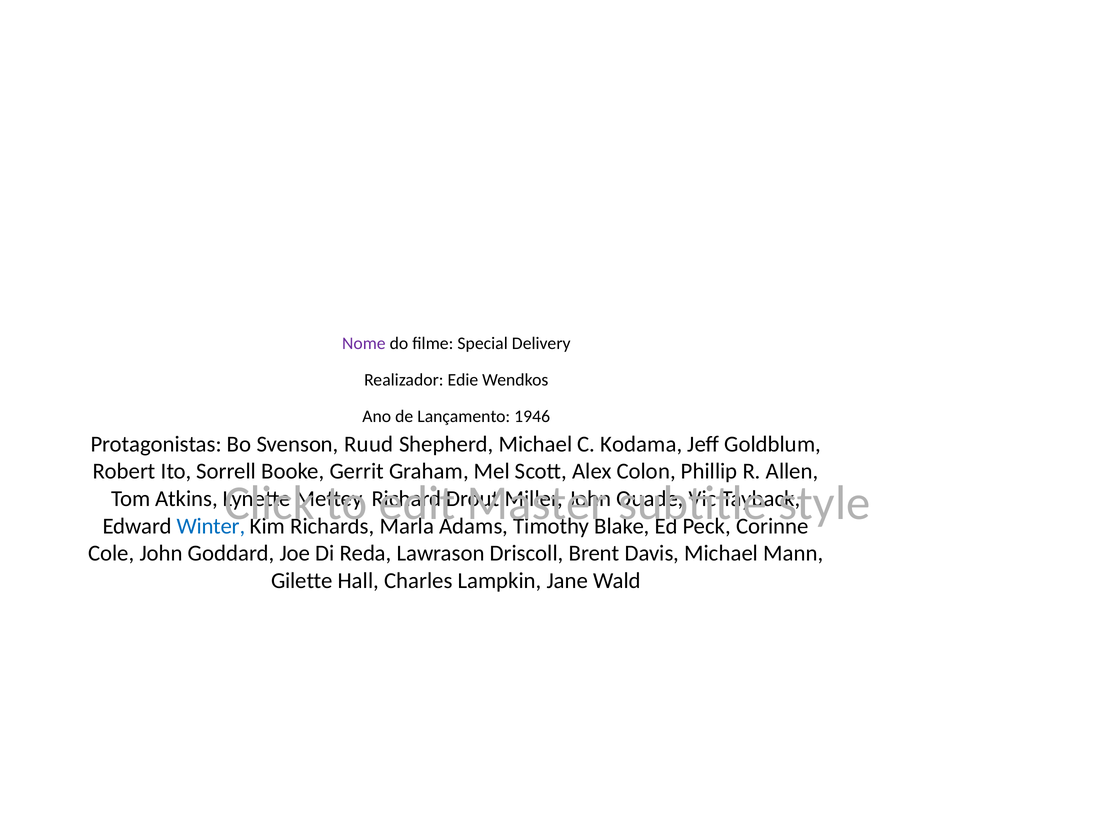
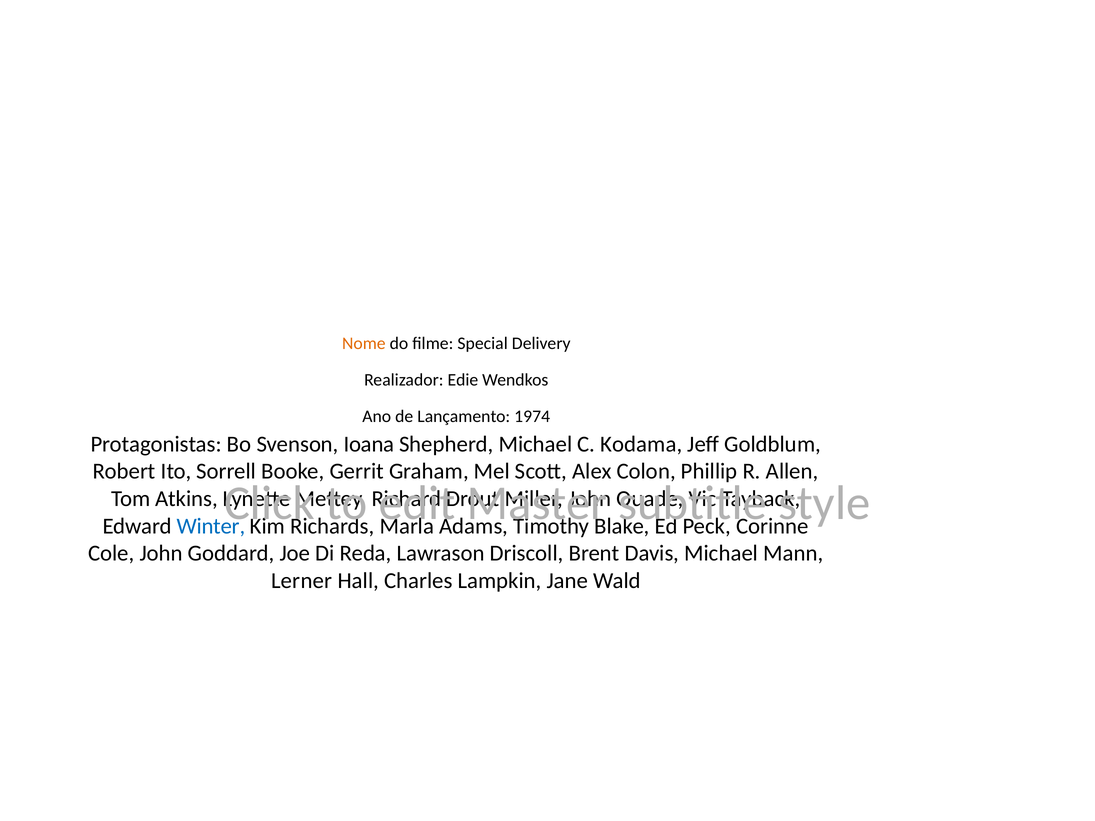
Nome colour: purple -> orange
1946: 1946 -> 1974
Ruud: Ruud -> Ioana
Gilette: Gilette -> Lerner
